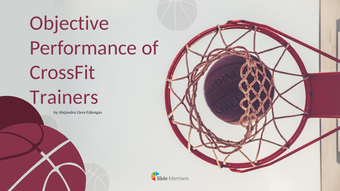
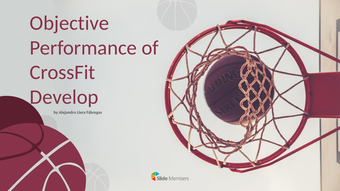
Trainers: Trainers -> Develop
